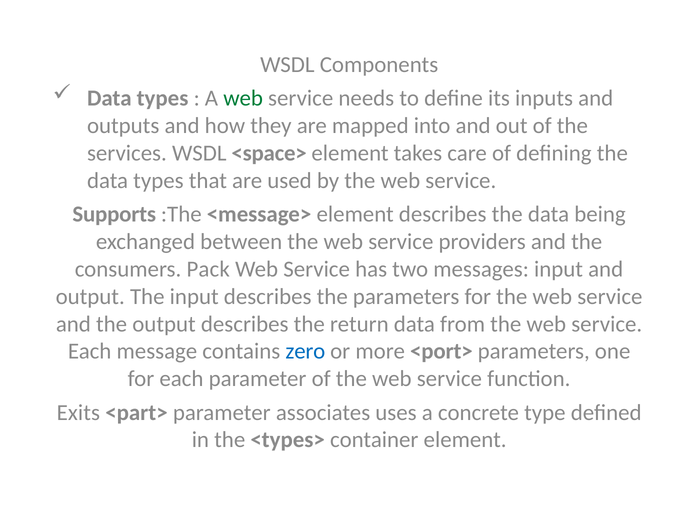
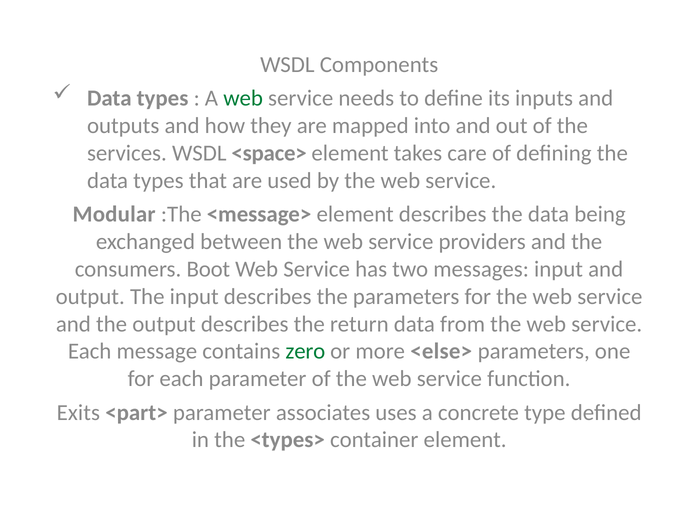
Supports: Supports -> Modular
Pack: Pack -> Boot
zero colour: blue -> green
<port>: <port> -> <else>
